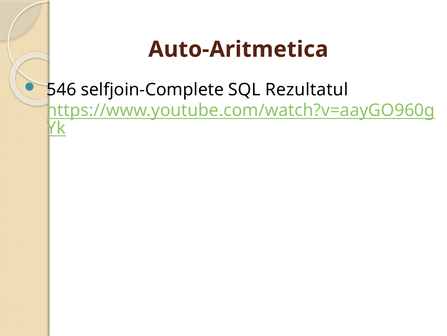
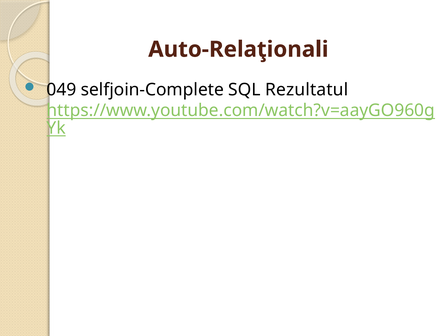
Auto-Aritmetica: Auto-Aritmetica -> Auto-Relaţionali
546: 546 -> 049
